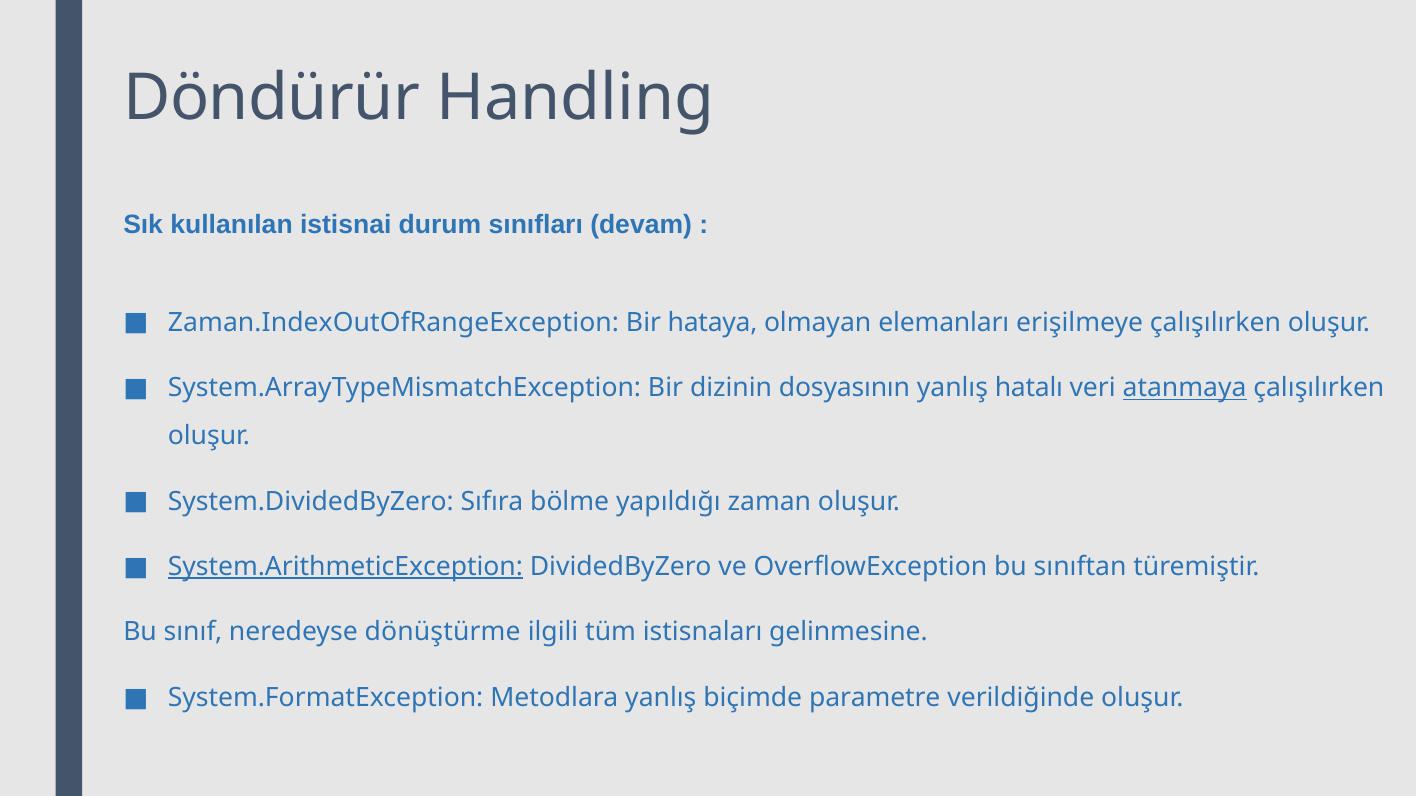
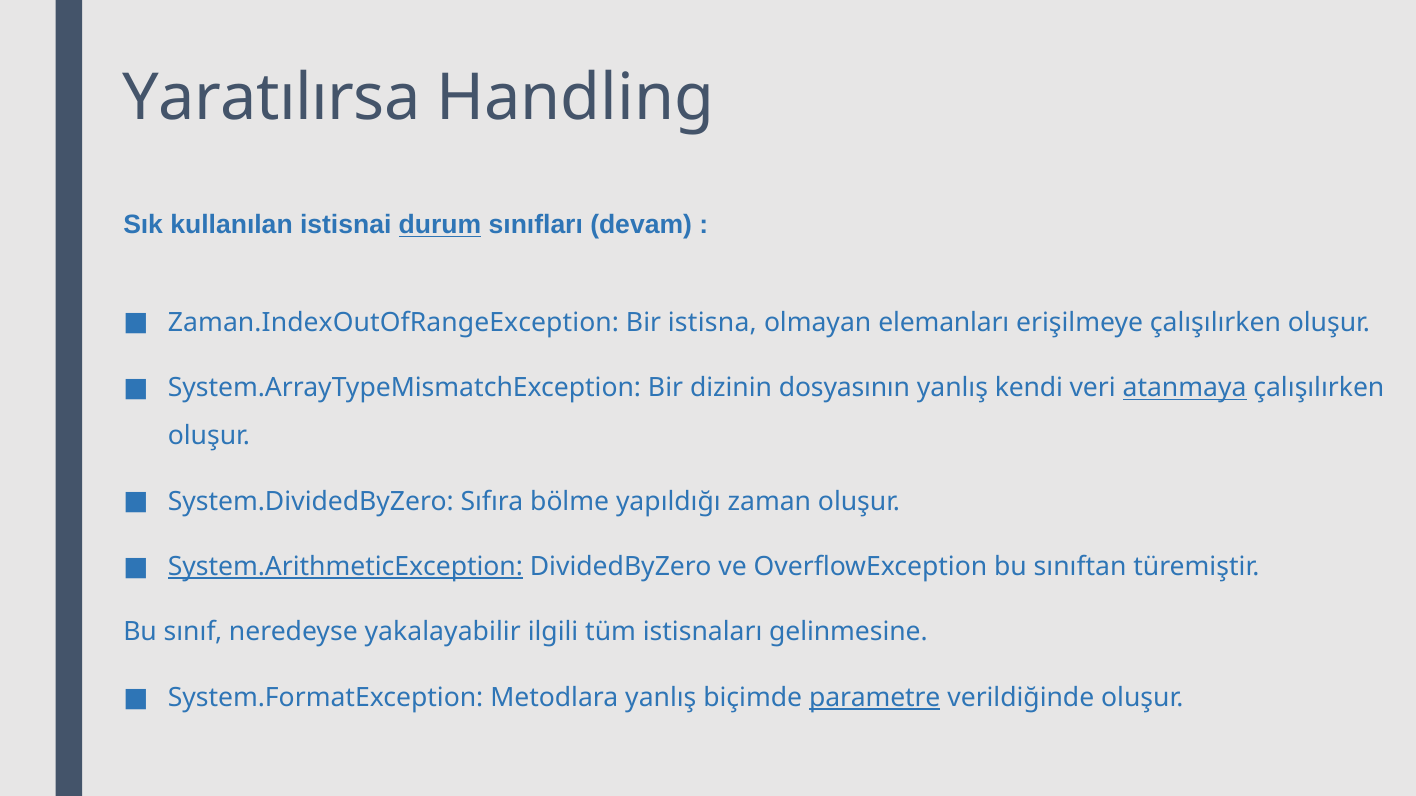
Döndürür: Döndürür -> Yaratılırsa
durum underline: none -> present
hataya: hataya -> istisna
hatalı: hatalı -> kendi
dönüştürme: dönüştürme -> yakalayabilir
parametre underline: none -> present
